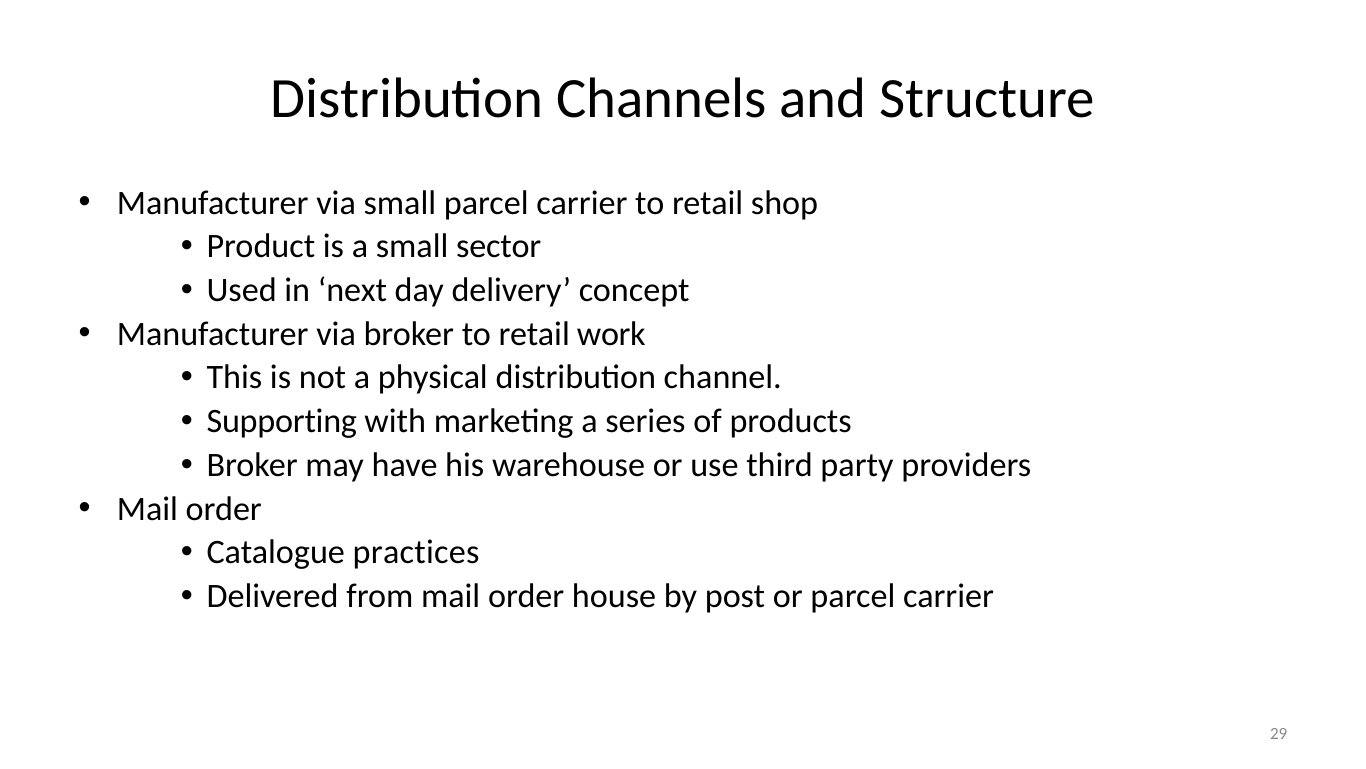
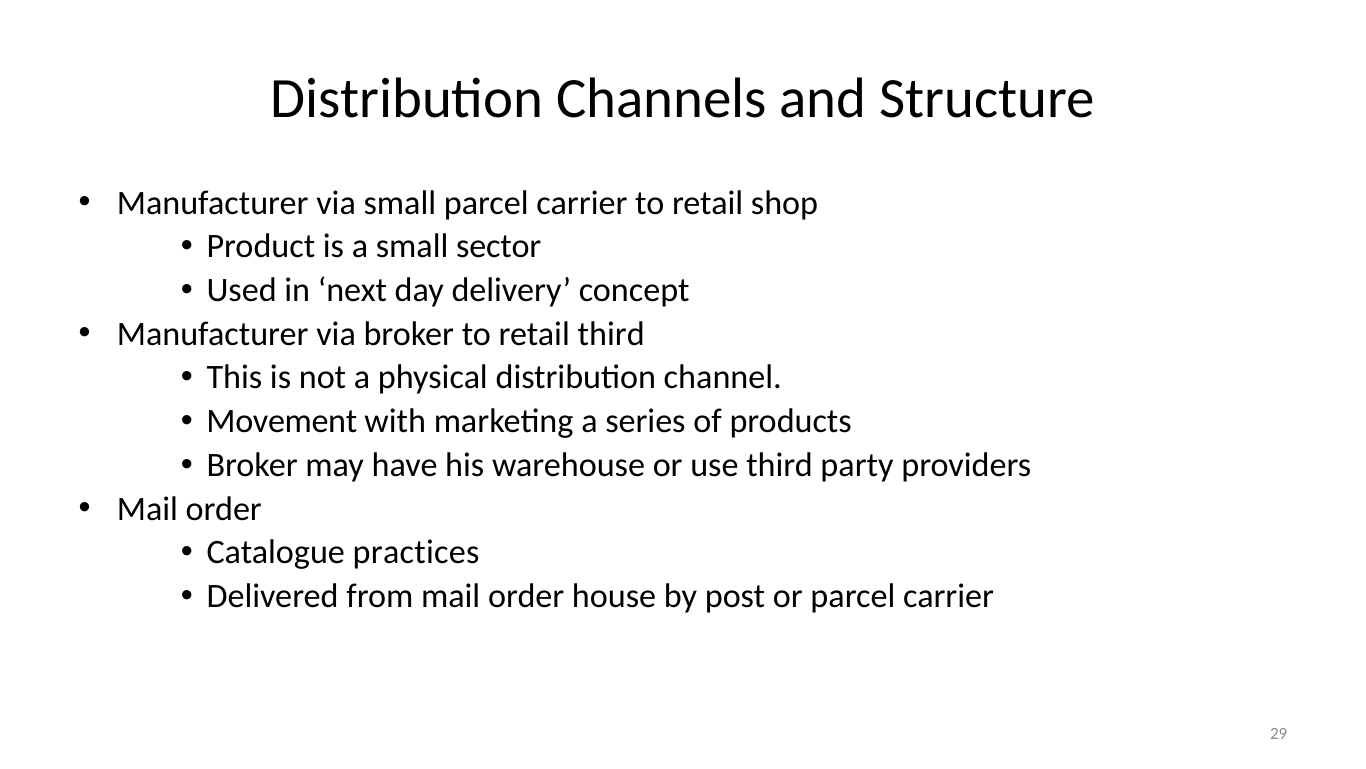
retail work: work -> third
Supporting: Supporting -> Movement
